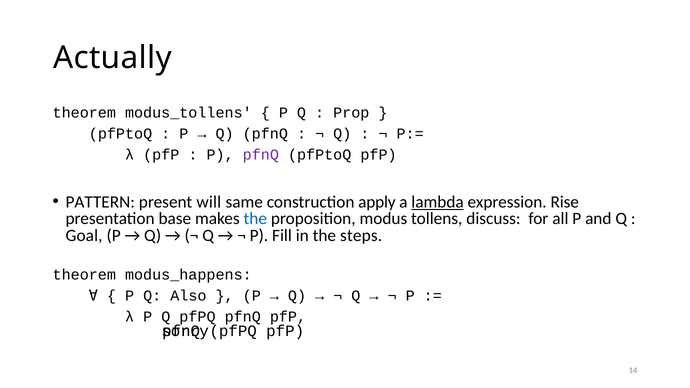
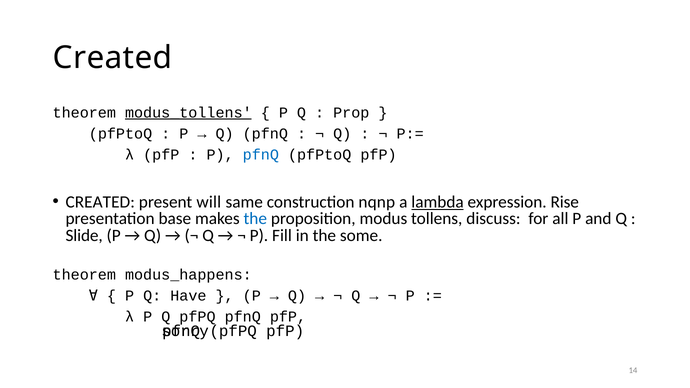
Actually at (113, 58): Actually -> Created
modus_tollens underline: none -> present
pfnQ at (261, 155) colour: purple -> blue
PATTERN at (100, 202): PATTERN -> CREATED
apply: apply -> nqnp
Goal: Goal -> Slide
steps: steps -> some
Also: Also -> Have
